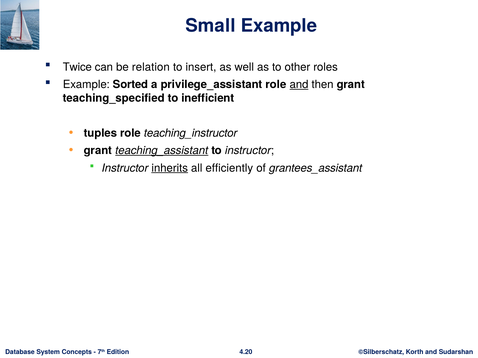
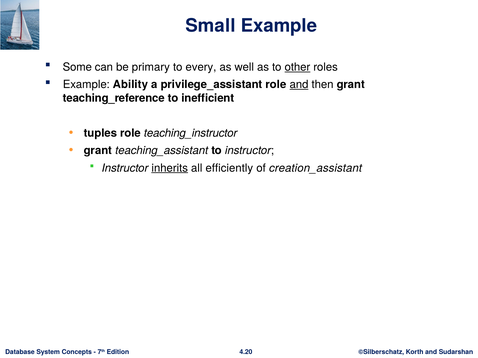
Twice: Twice -> Some
relation: relation -> primary
insert: insert -> every
other underline: none -> present
Sorted: Sorted -> Ability
teaching_specified: teaching_specified -> teaching_reference
teaching_assistant underline: present -> none
grantees_assistant: grantees_assistant -> creation_assistant
